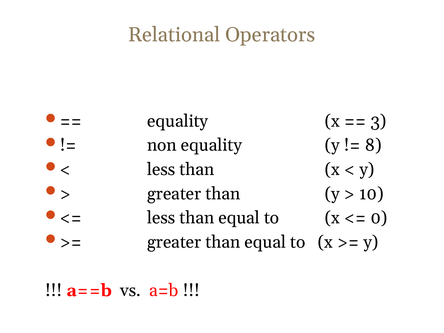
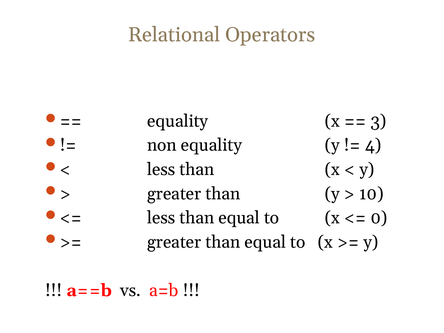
8: 8 -> 4
